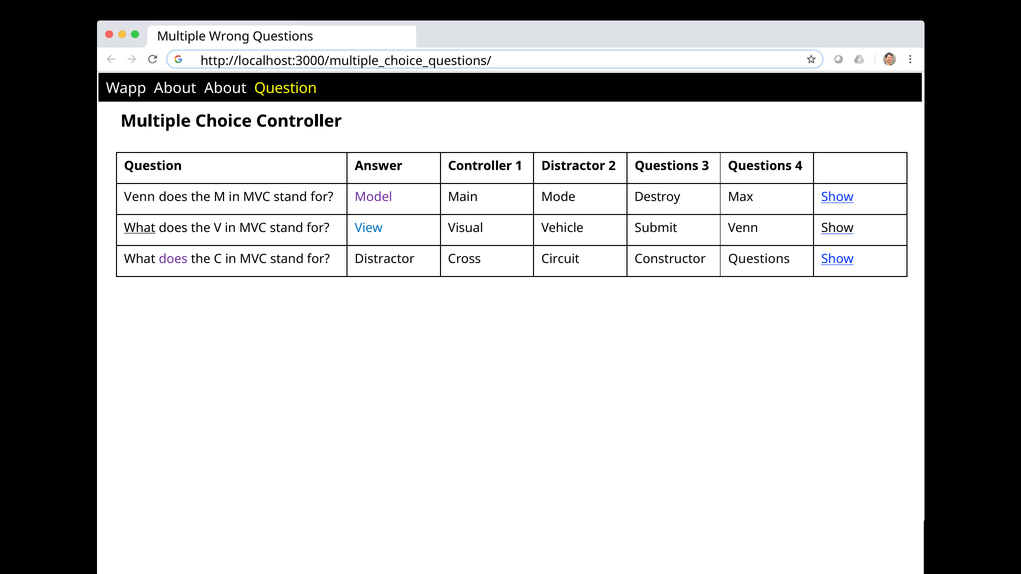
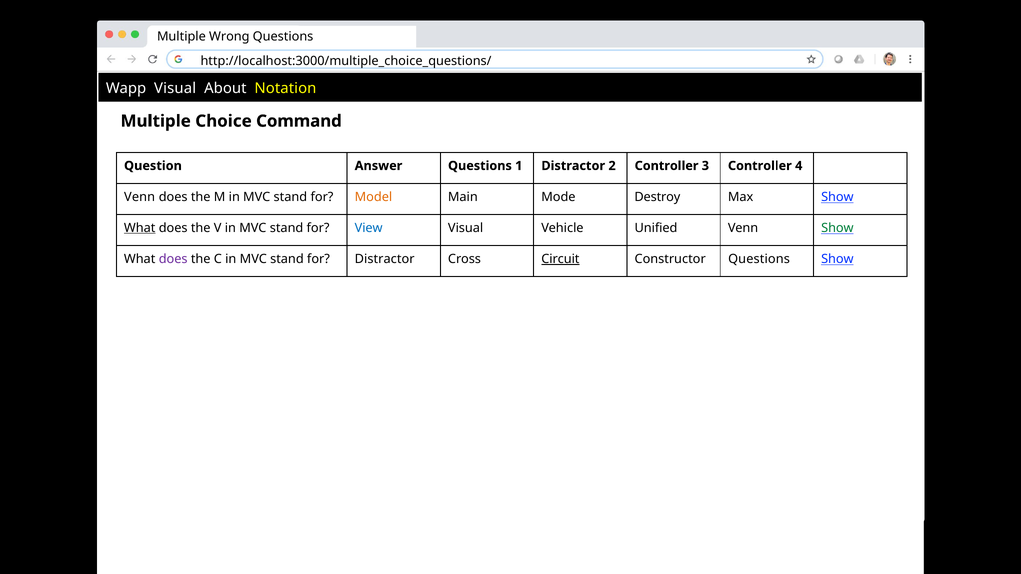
Wapp About: About -> Visual
About Question: Question -> Notation
Choice Controller: Controller -> Command
Answer Controller: Controller -> Questions
2 Questions: Questions -> Controller
3 Questions: Questions -> Controller
Model colour: purple -> orange
Submit: Submit -> Unified
Show at (837, 228) colour: black -> green
Circuit underline: none -> present
